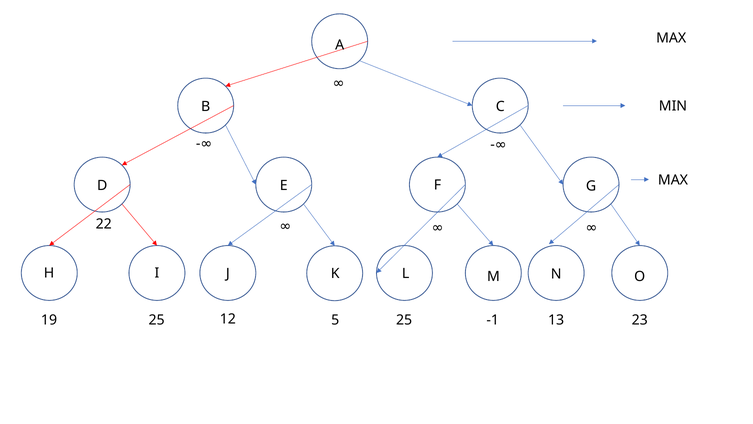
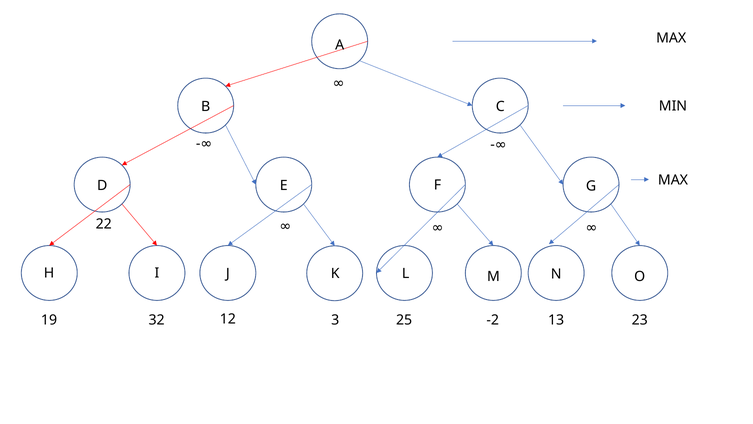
19 25: 25 -> 32
5: 5 -> 3
-1: -1 -> -2
